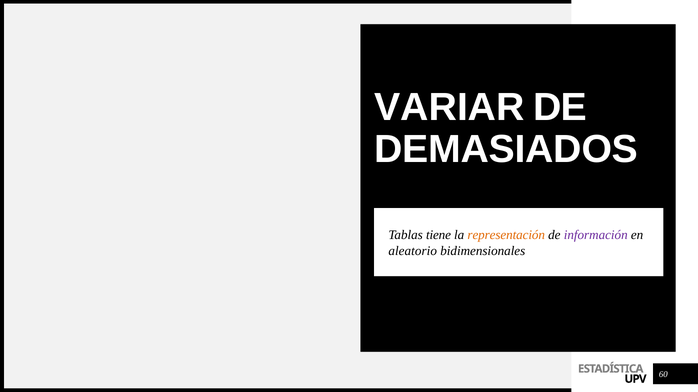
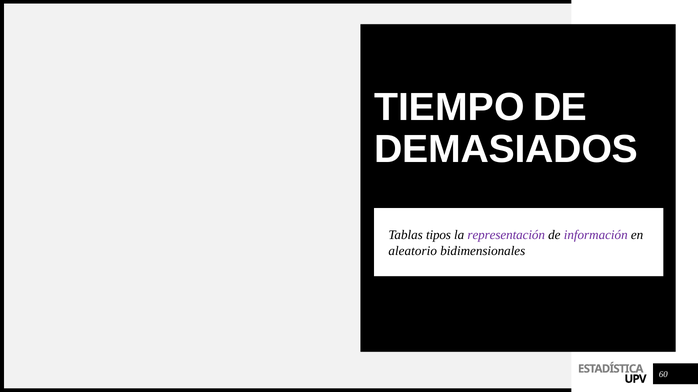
VARIAR: VARIAR -> TIEMPO
tiene: tiene -> tipos
representación colour: orange -> purple
